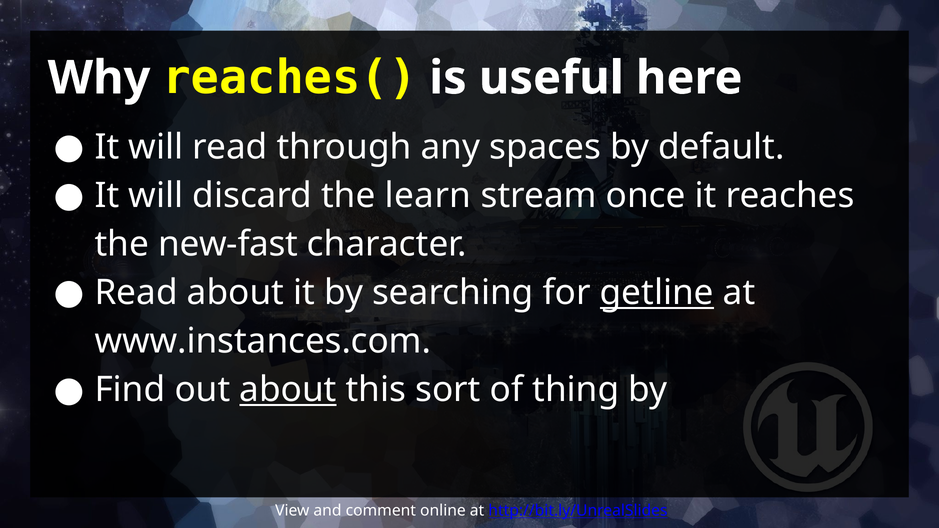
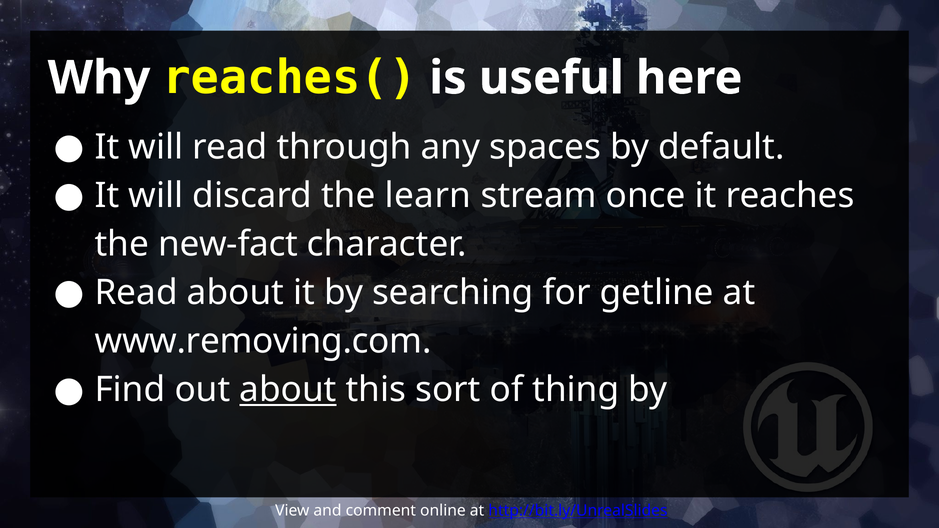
new-fast: new-fast -> new-fact
getline underline: present -> none
www.instances.com: www.instances.com -> www.removing.com
